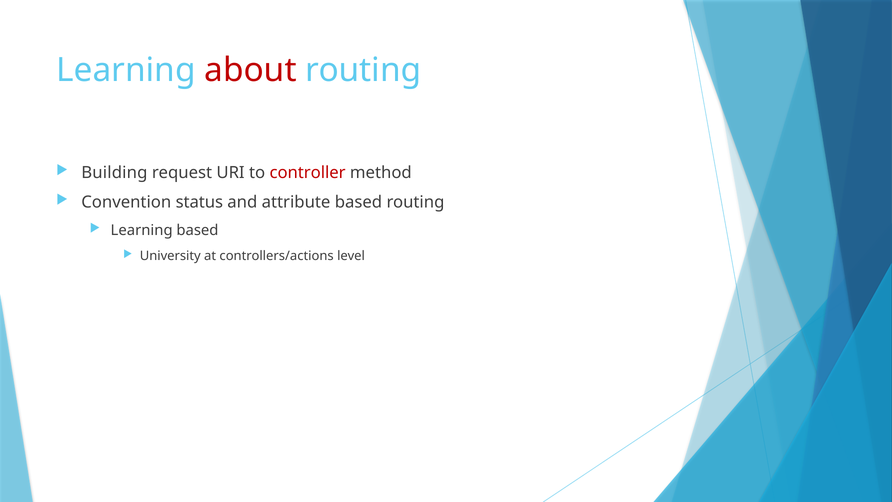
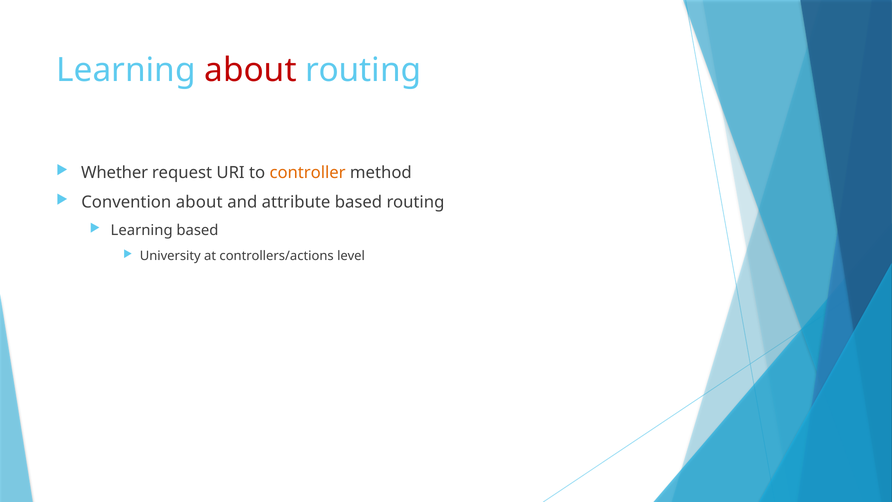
Building: Building -> Whether
controller colour: red -> orange
Convention status: status -> about
